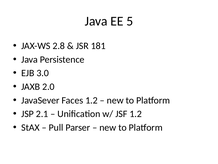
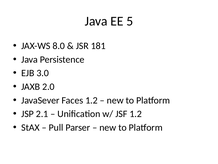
2.8: 2.8 -> 8.0
